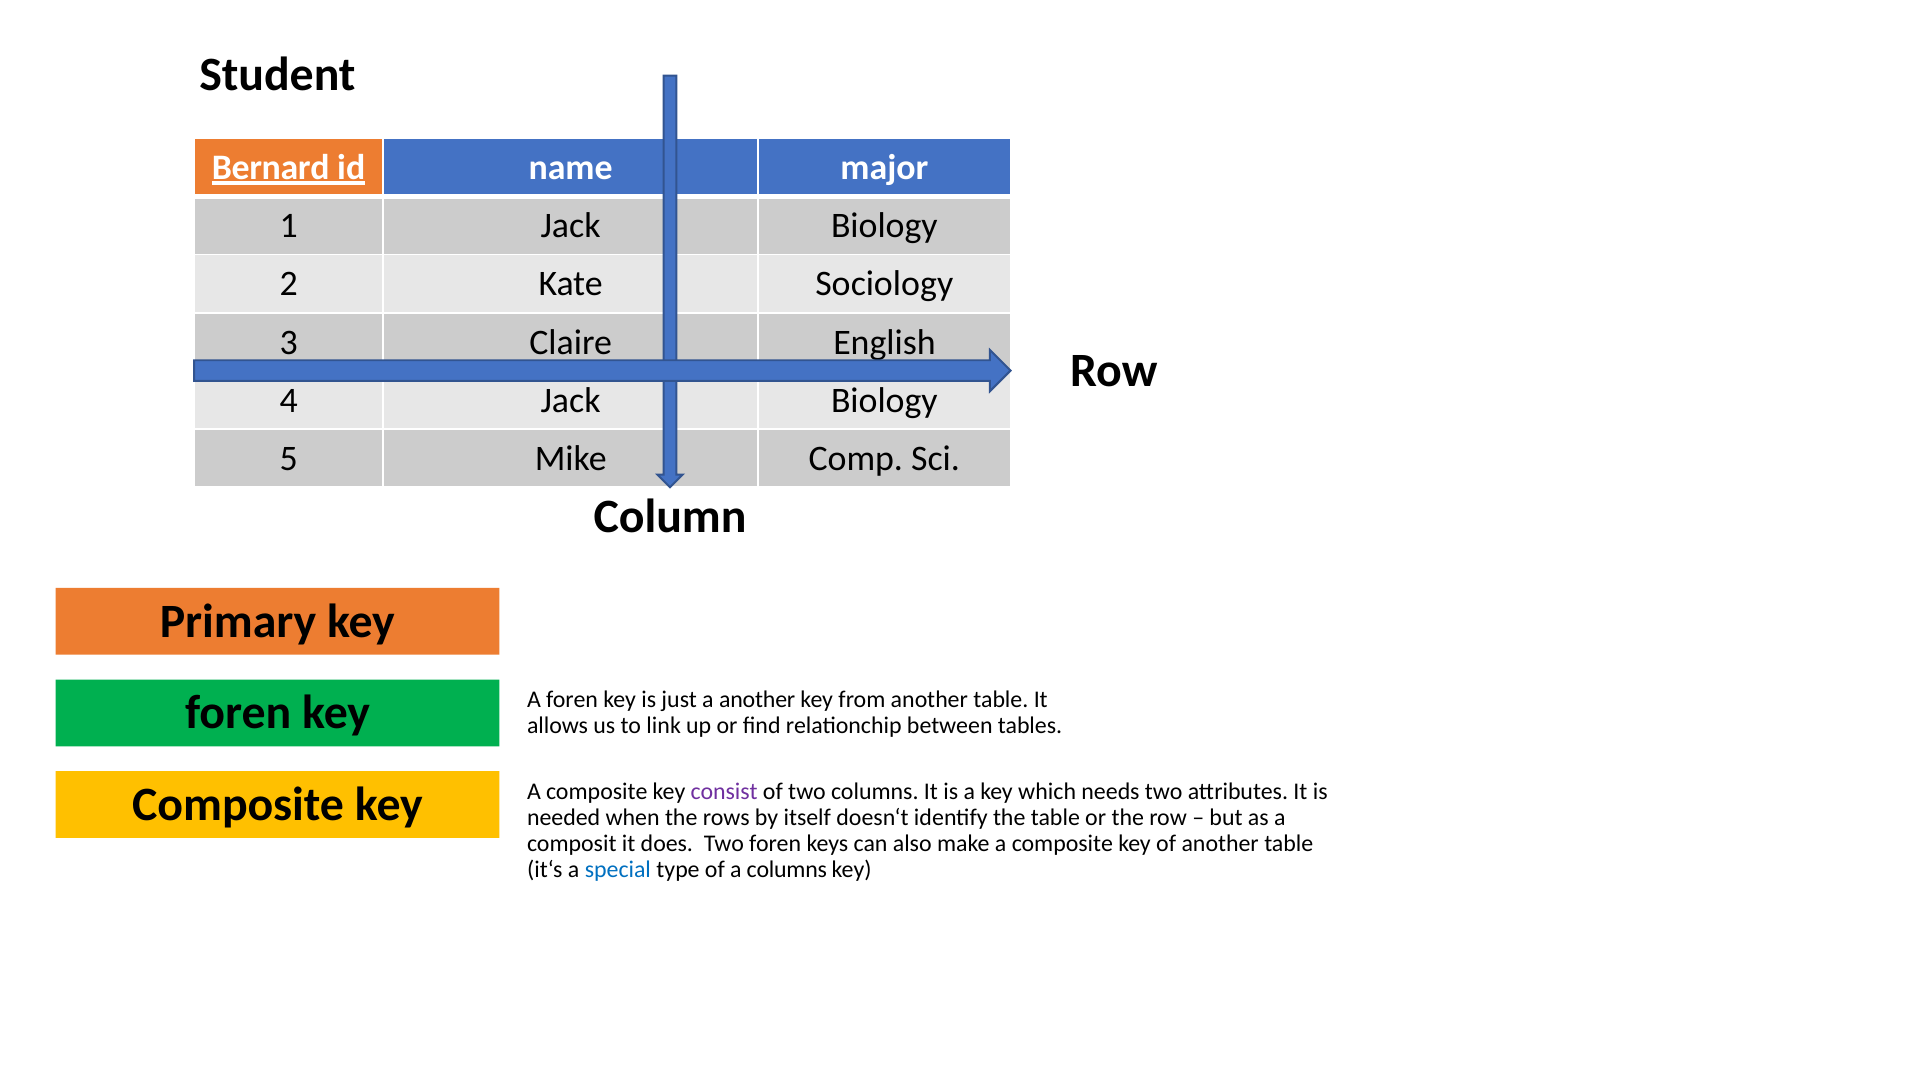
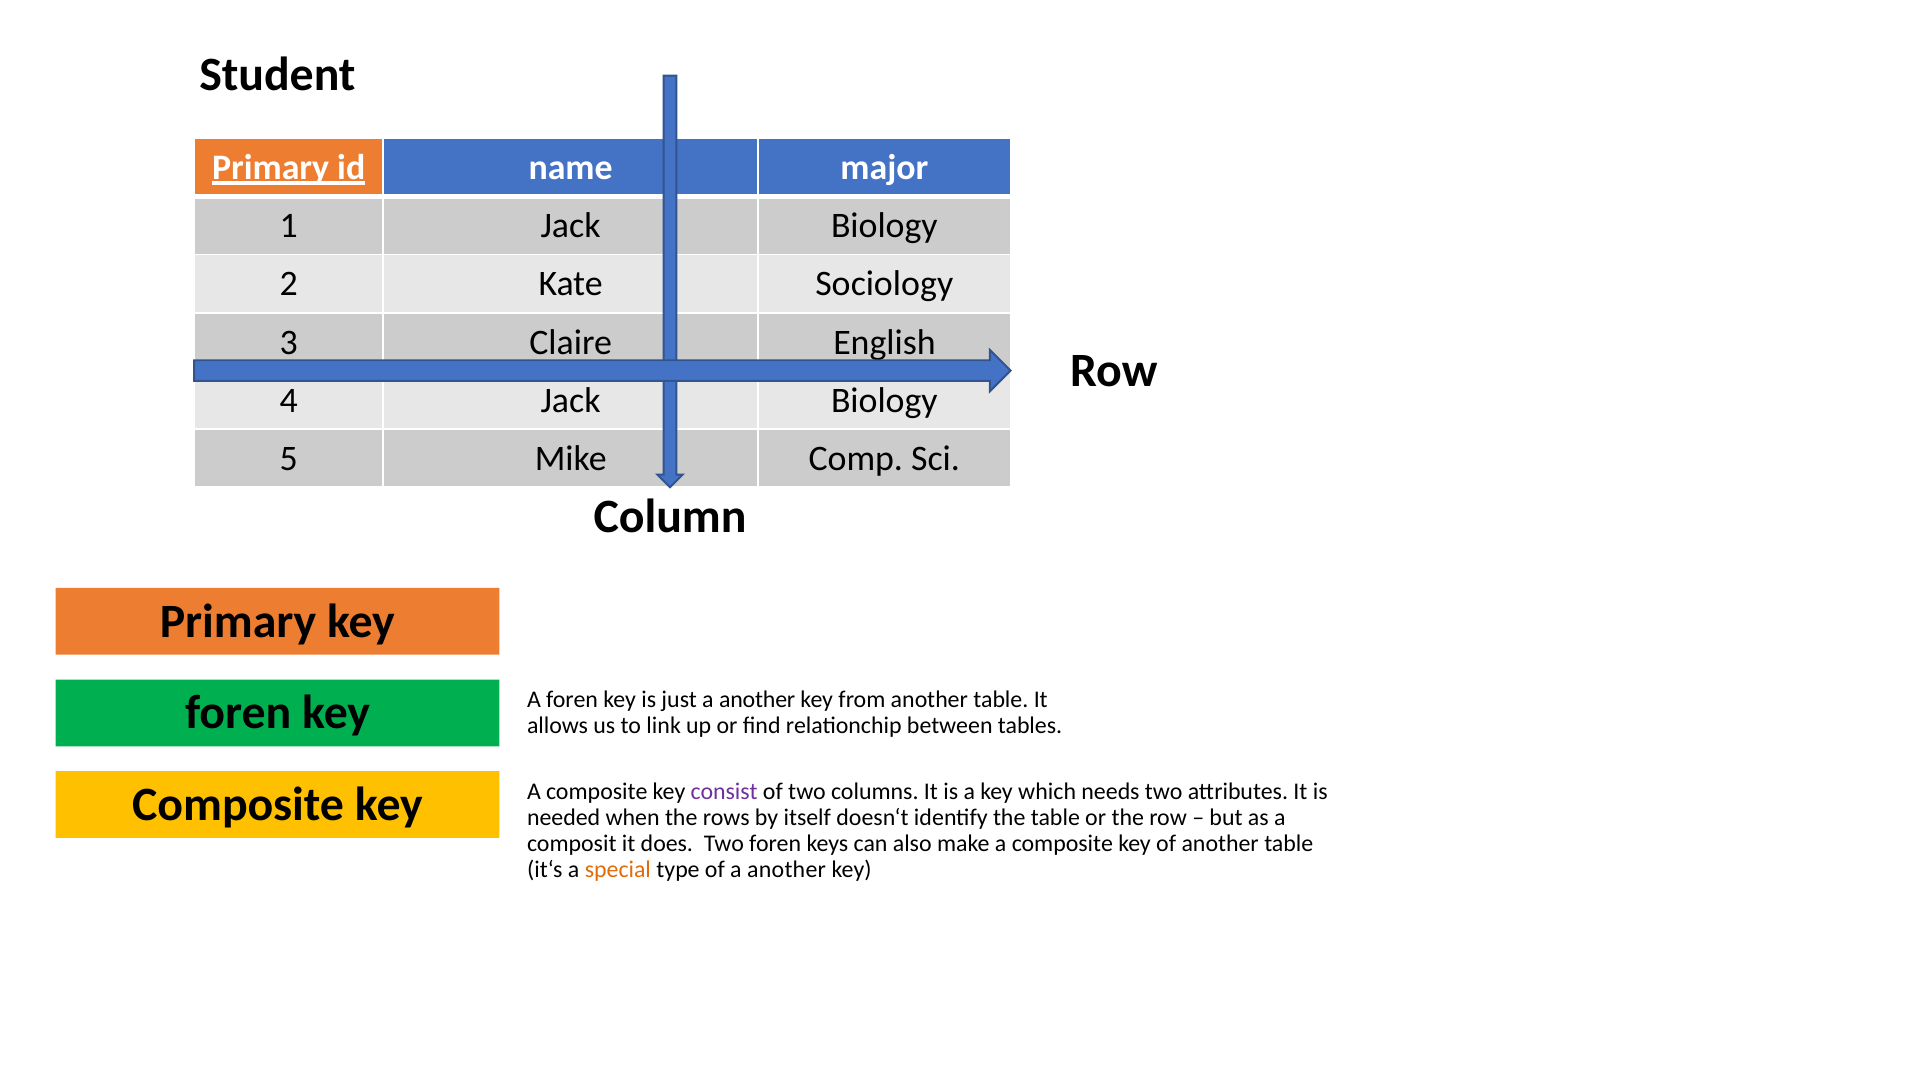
Bernard at (271, 168): Bernard -> Primary
special colour: blue -> orange
of a columns: columns -> another
